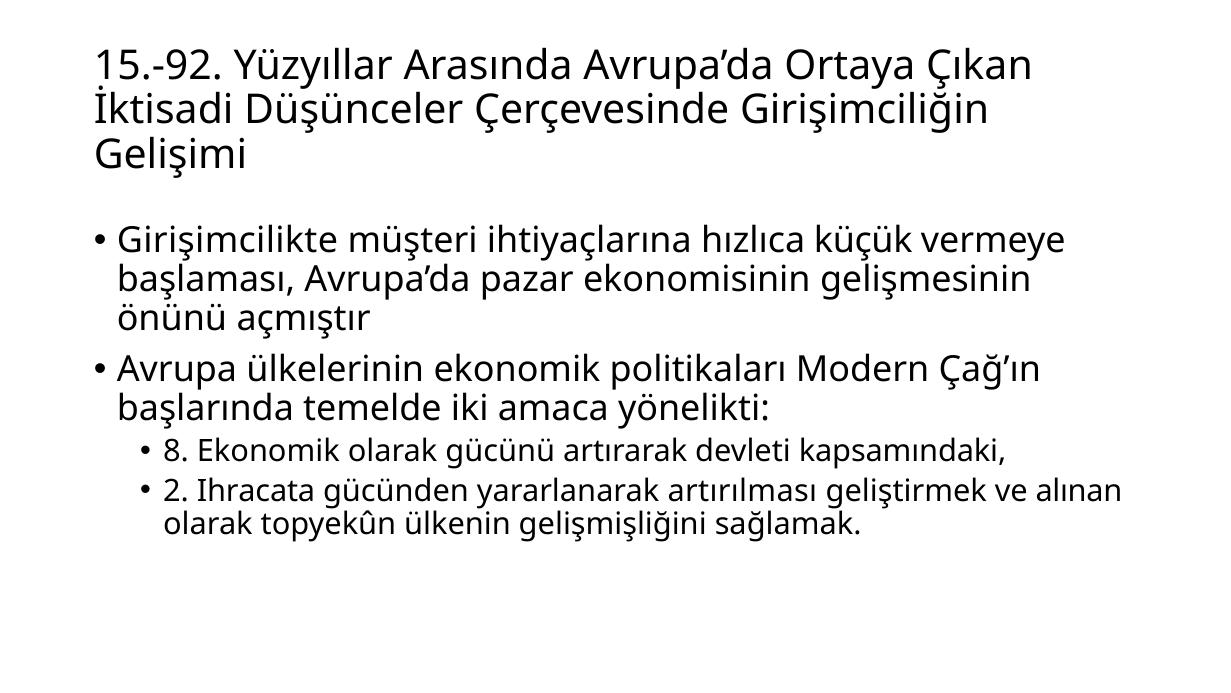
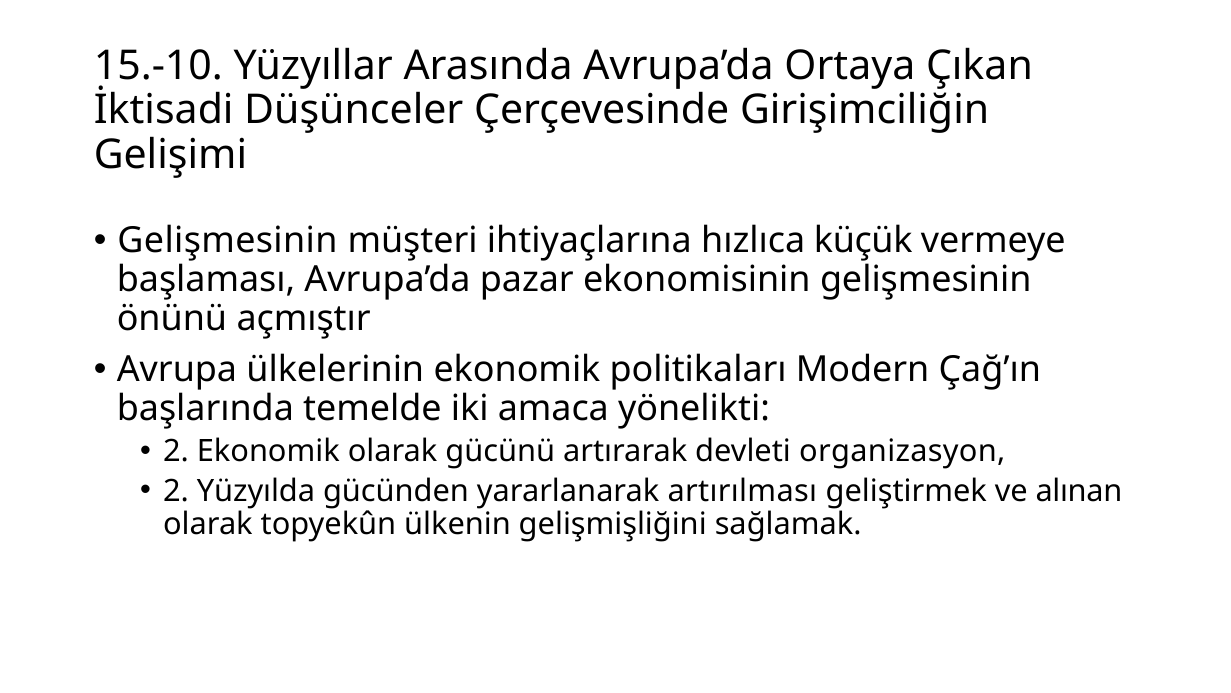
15.-92: 15.-92 -> 15.-10
Girişimcilikte at (227, 241): Girişimcilikte -> Gelişmesinin
8 at (176, 451): 8 -> 2
kapsamındaki: kapsamındaki -> organizasyon
Ihracata: Ihracata -> Yüzyılda
